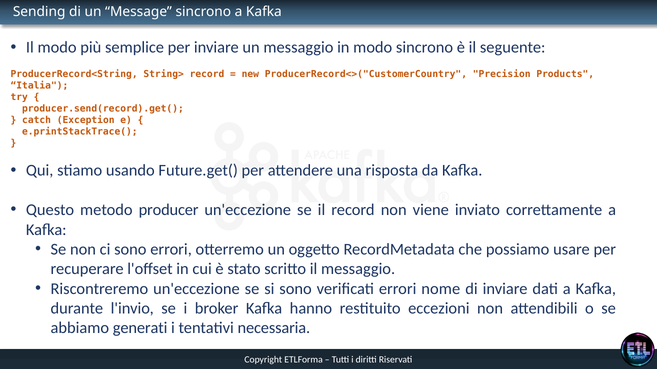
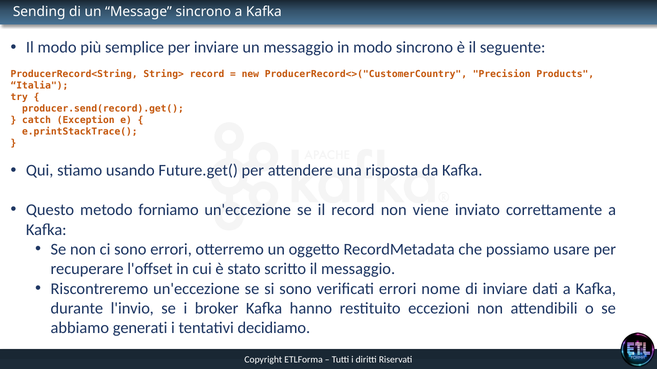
producer: producer -> forniamo
necessaria: necessaria -> decidiamo
